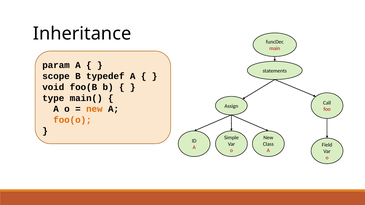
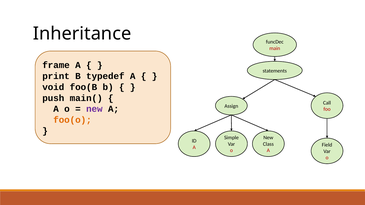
param: param -> frame
scope: scope -> print
type: type -> push
new at (94, 109) colour: orange -> purple
